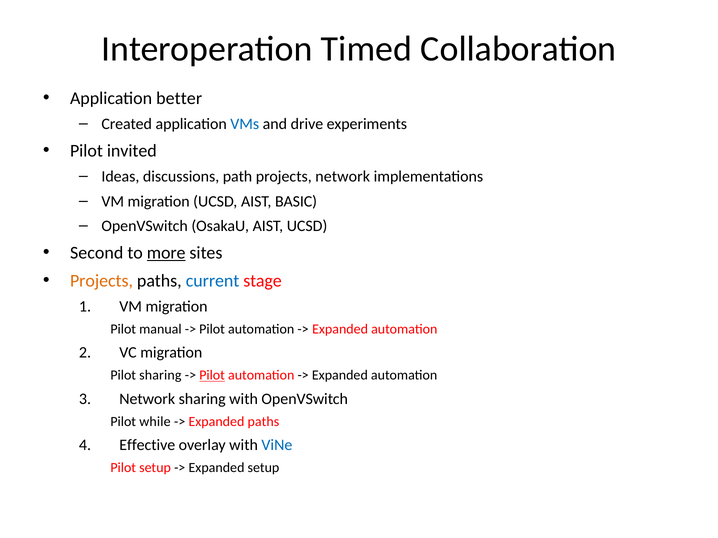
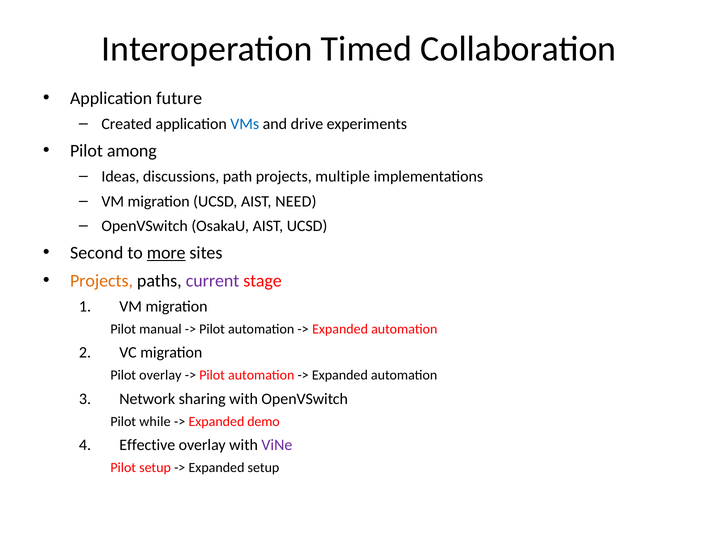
better: better -> future
invited: invited -> among
projects network: network -> multiple
BASIC: BASIC -> NEED
current colour: blue -> purple
Pilot sharing: sharing -> overlay
Pilot at (212, 376) underline: present -> none
Expanded paths: paths -> demo
ViNe colour: blue -> purple
